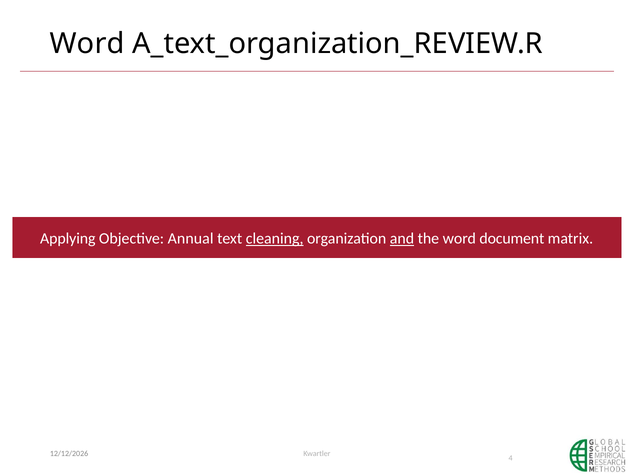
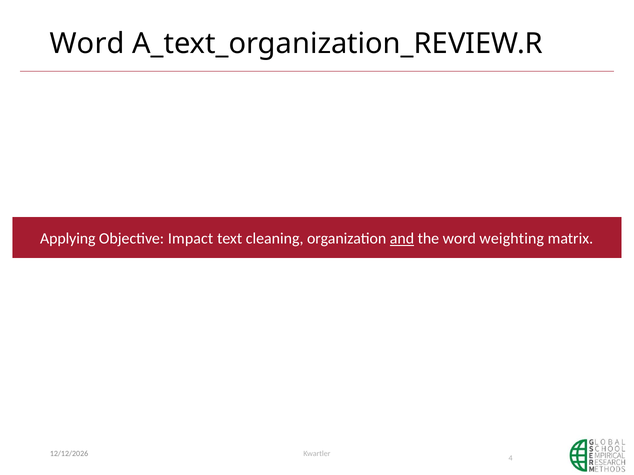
Annual: Annual -> Impact
cleaning underline: present -> none
document: document -> weighting
